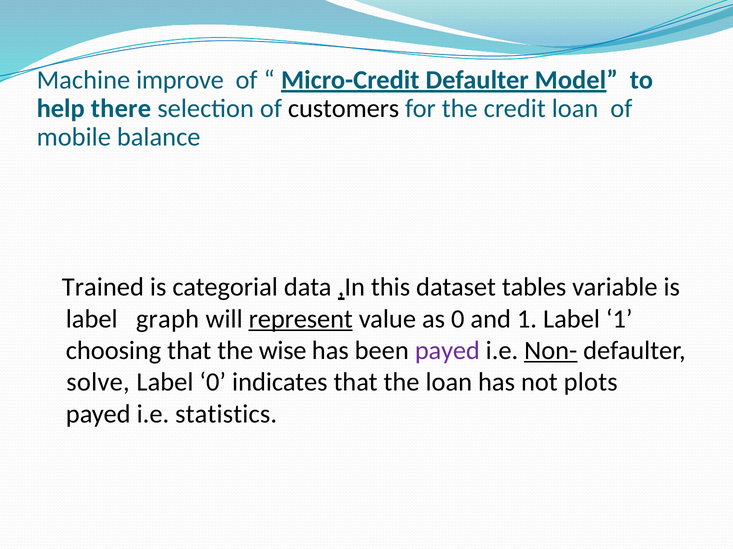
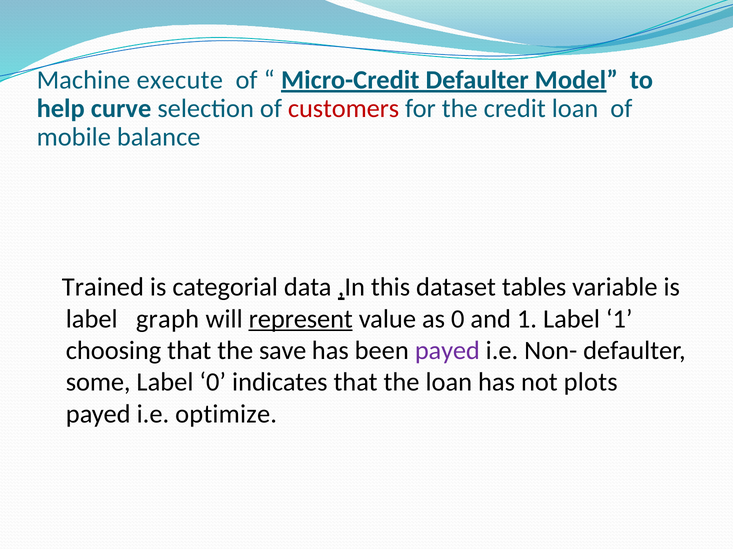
improve: improve -> execute
there: there -> curve
customers colour: black -> red
wise: wise -> save
Non- underline: present -> none
solve: solve -> some
statistics: statistics -> optimize
